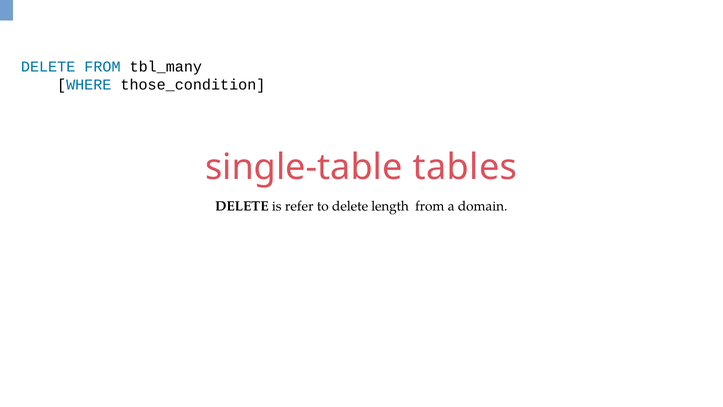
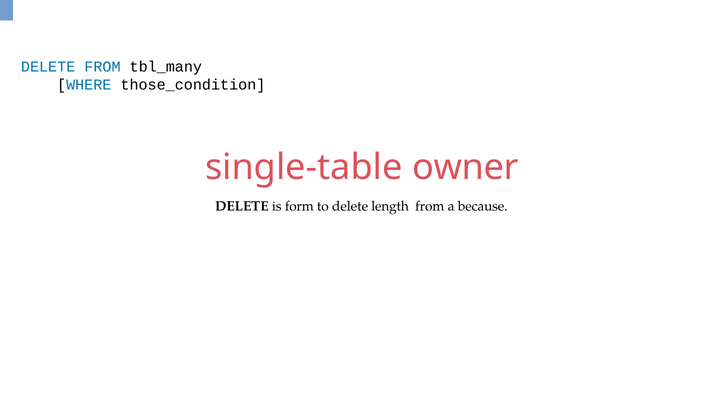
tables: tables -> owner
refer: refer -> form
domain: domain -> because
